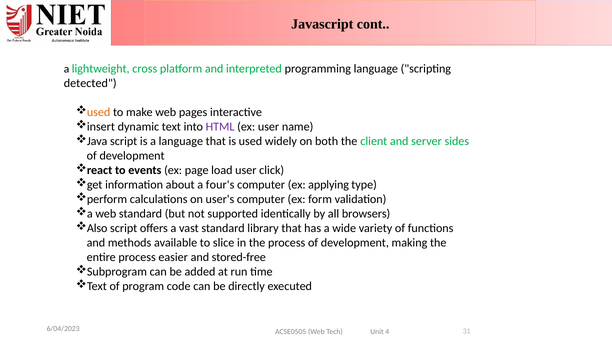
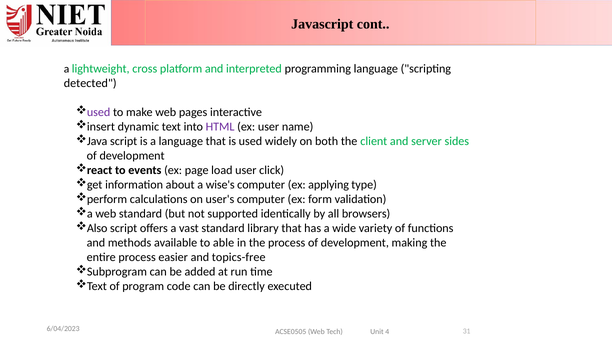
used at (99, 112) colour: orange -> purple
four's: four's -> wise's
slice: slice -> able
stored-free: stored-free -> topics-free
